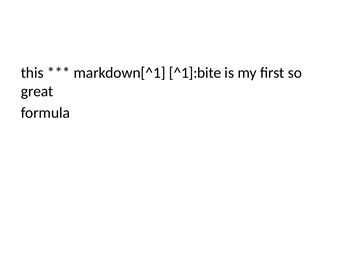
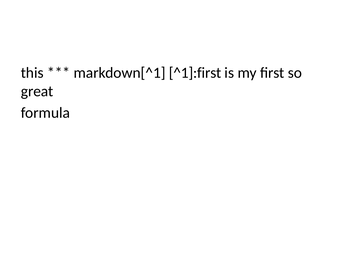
^1]:bite: ^1]:bite -> ^1]:first
